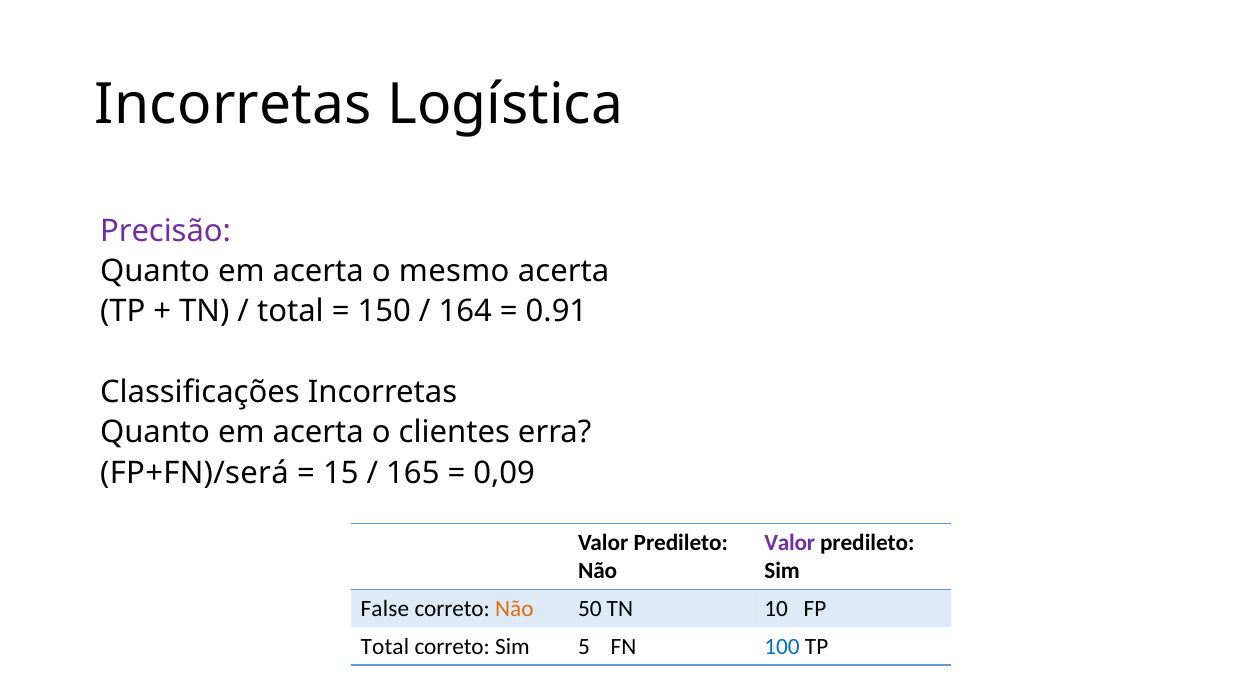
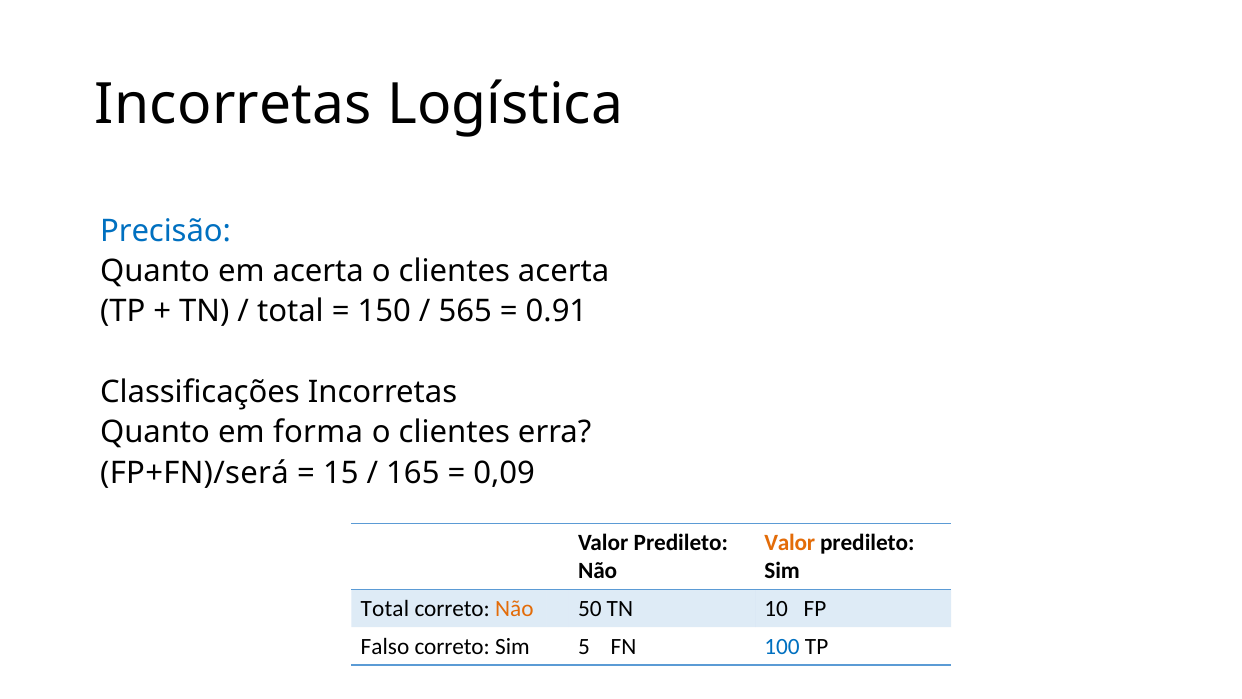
Precisão colour: purple -> blue
mesmo at (454, 271): mesmo -> clientes
164: 164 -> 565
acerta at (318, 432): acerta -> forma
Valor at (790, 542) colour: purple -> orange
False at (385, 608): False -> Total
Total at (385, 646): Total -> Falso
